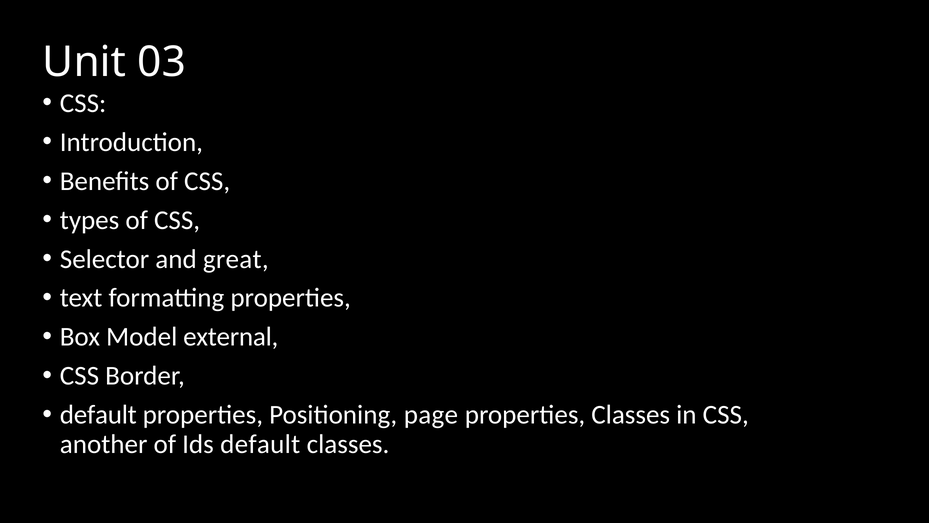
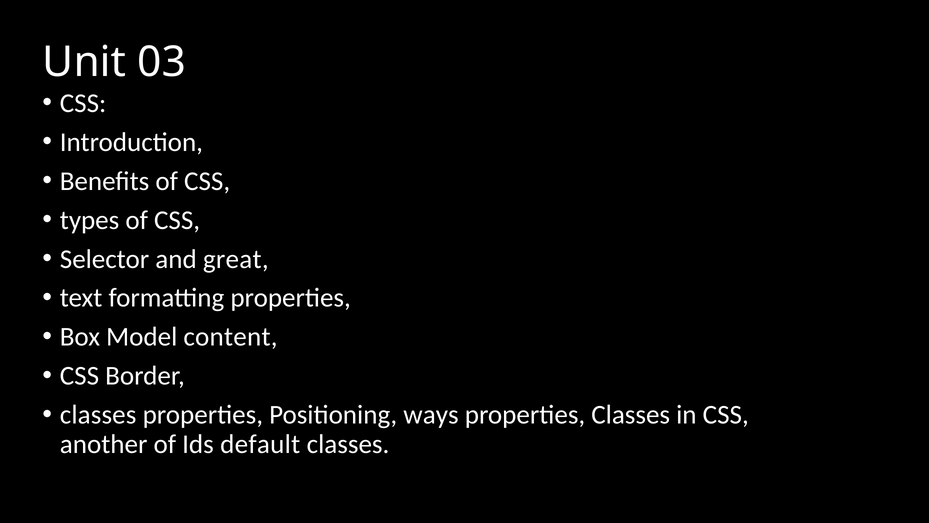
external: external -> content
default at (98, 415): default -> classes
page: page -> ways
